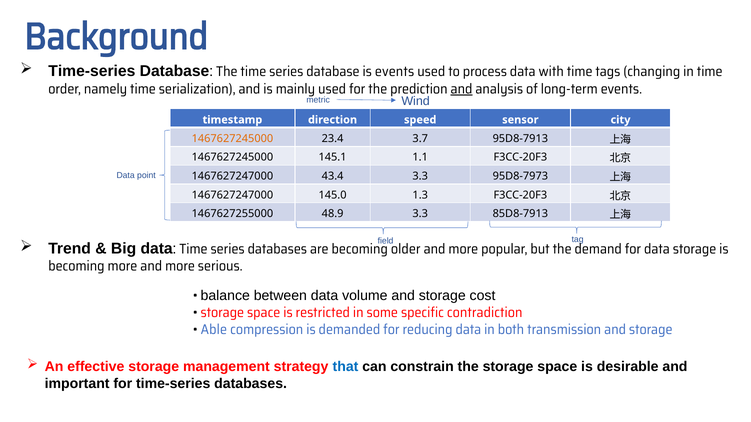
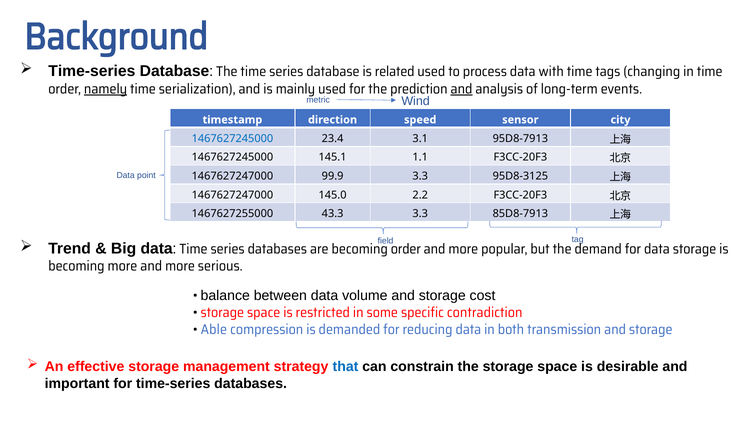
is events: events -> related
namely underline: none -> present
1467627245000 at (232, 139) colour: orange -> blue
3.7: 3.7 -> 3.1
43.4: 43.4 -> 99.9
95D8-7973: 95D8-7973 -> 95D8-3125
1.3: 1.3 -> 2.2
48.9: 48.9 -> 43.3
becoming older: older -> order
